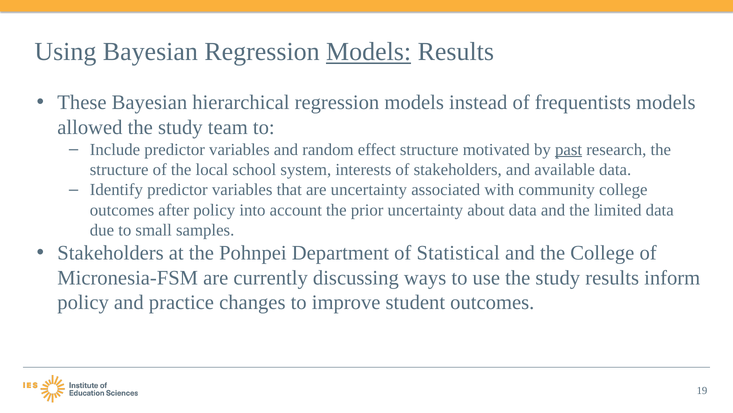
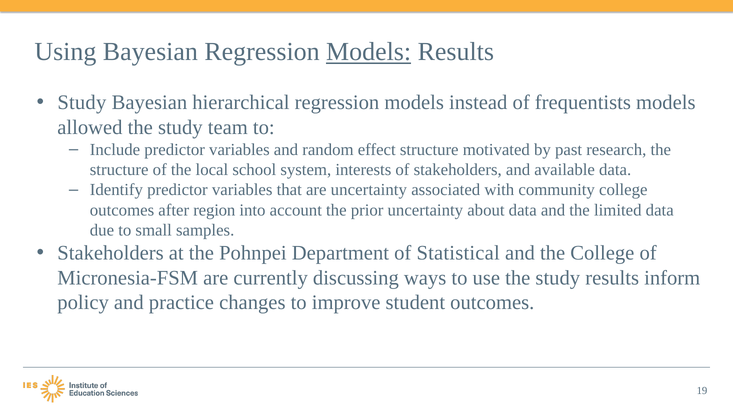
These at (82, 102): These -> Study
past underline: present -> none
after policy: policy -> region
